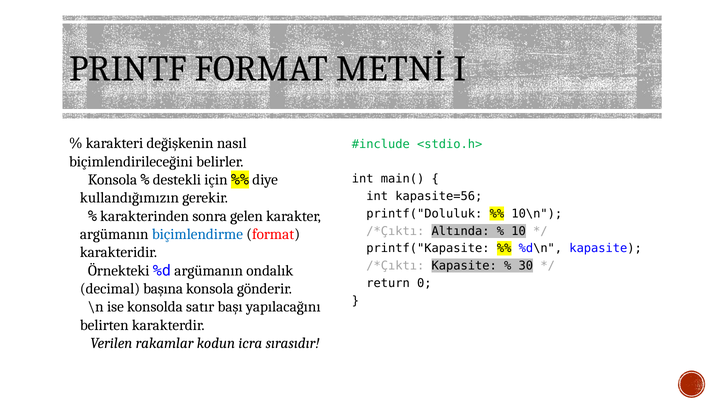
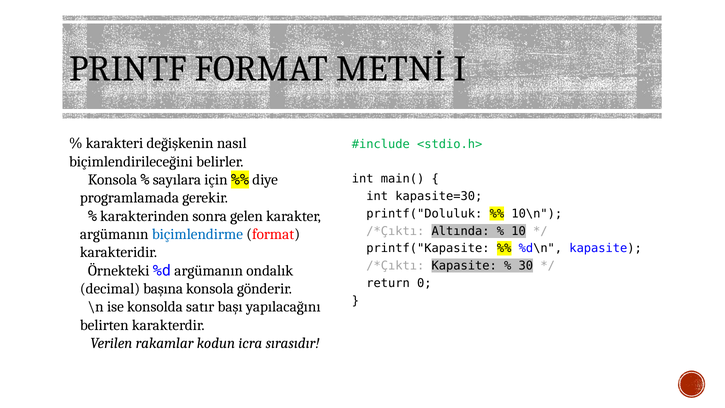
destekli: destekli -> sayılara
kapasite=56: kapasite=56 -> kapasite=30
kullandığımızın: kullandığımızın -> programlamada
